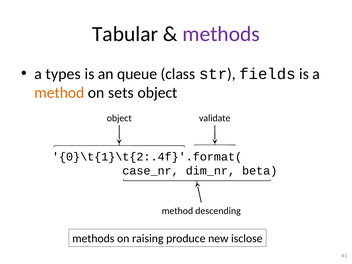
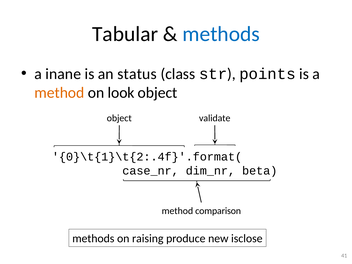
methods at (221, 34) colour: purple -> blue
types: types -> inane
queue: queue -> status
fields: fields -> points
sets: sets -> look
descending: descending -> comparison
